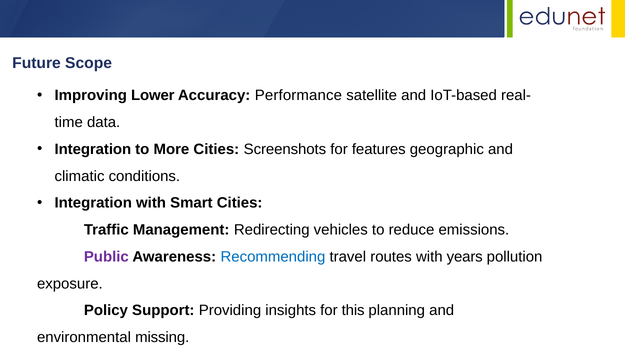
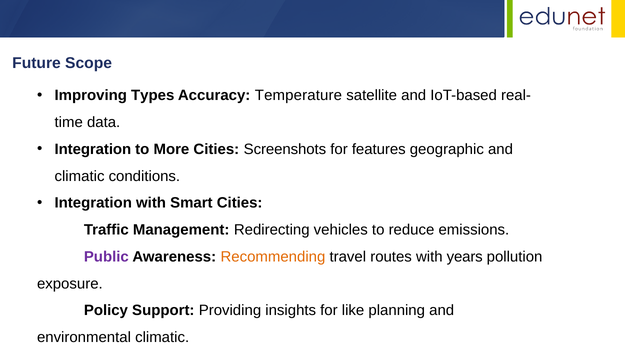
Lower: Lower -> Types
Performance: Performance -> Temperature
Recommending colour: blue -> orange
this: this -> like
environmental missing: missing -> climatic
